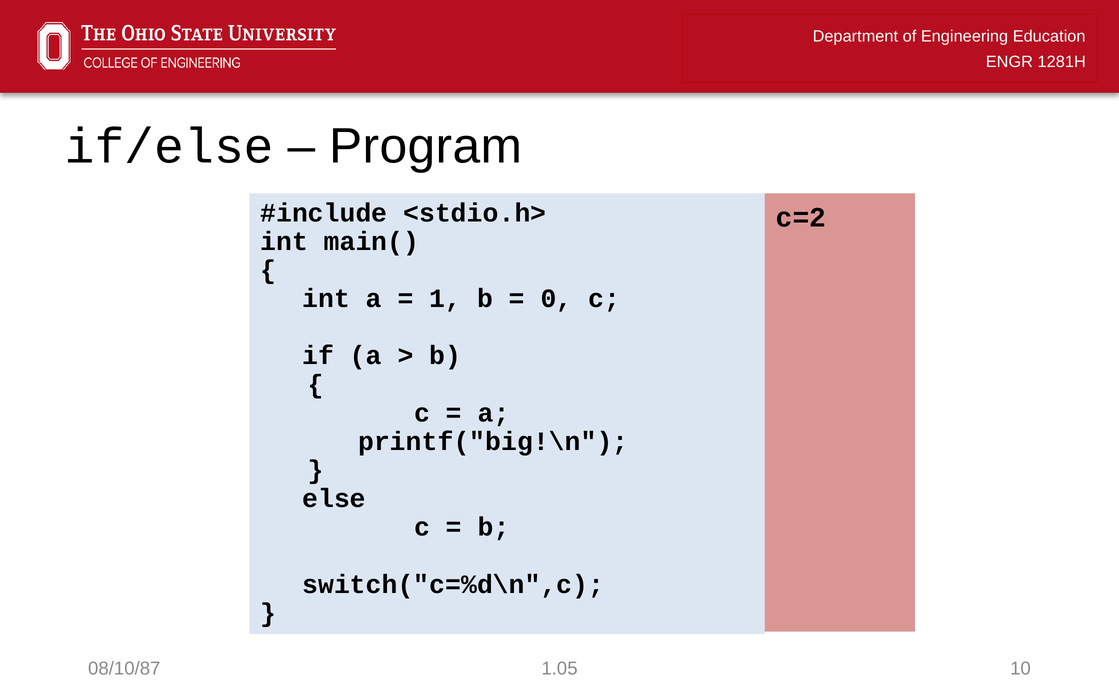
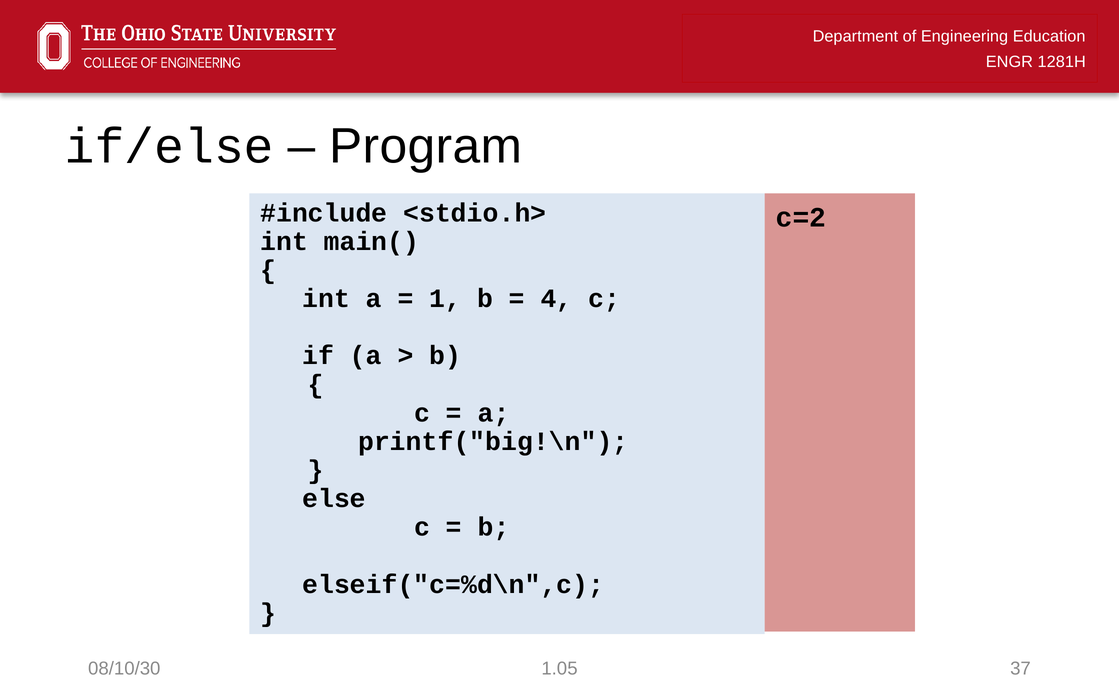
0: 0 -> 4
switch("c=%d\n",c: switch("c=%d\n",c -> elseif("c=%d\n",c
08/10/87: 08/10/87 -> 08/10/30
10: 10 -> 37
